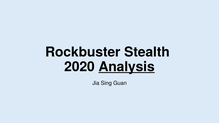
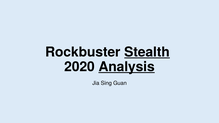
Stealth underline: none -> present
